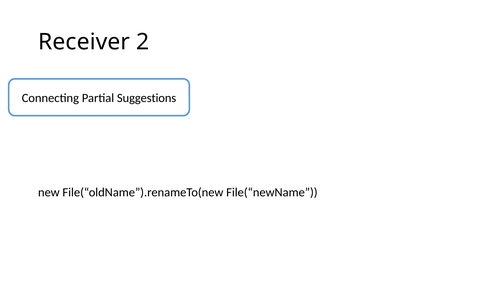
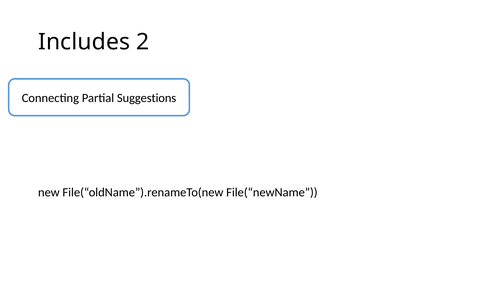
Receiver: Receiver -> Includes
